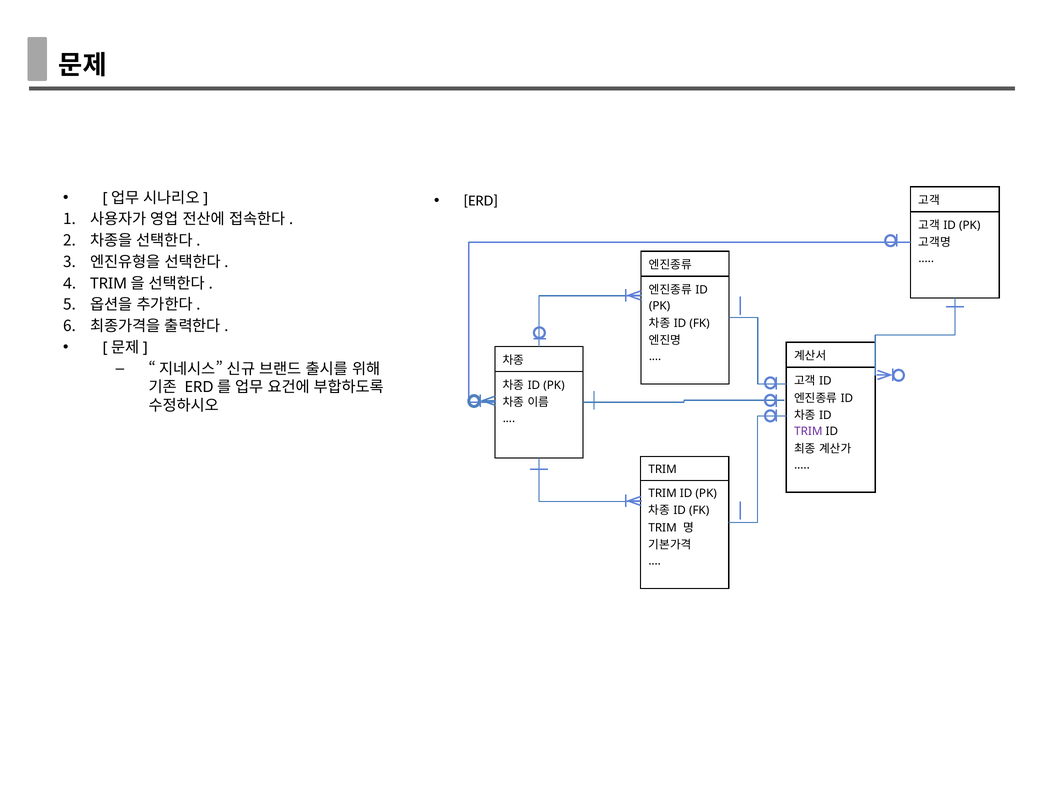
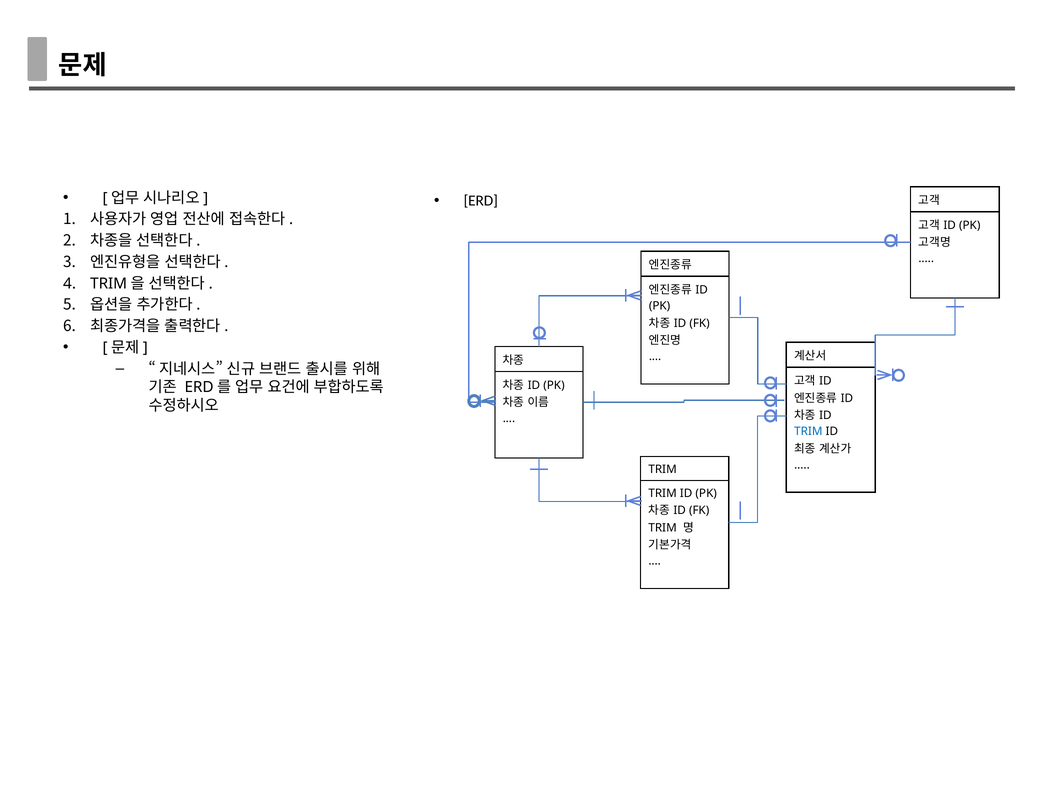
TRIM at (808, 432) colour: purple -> blue
